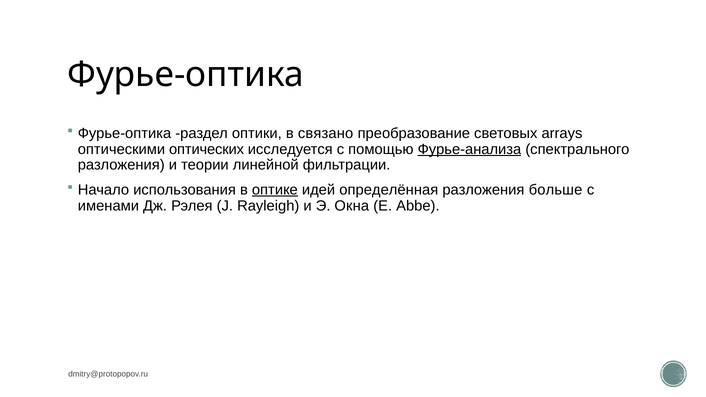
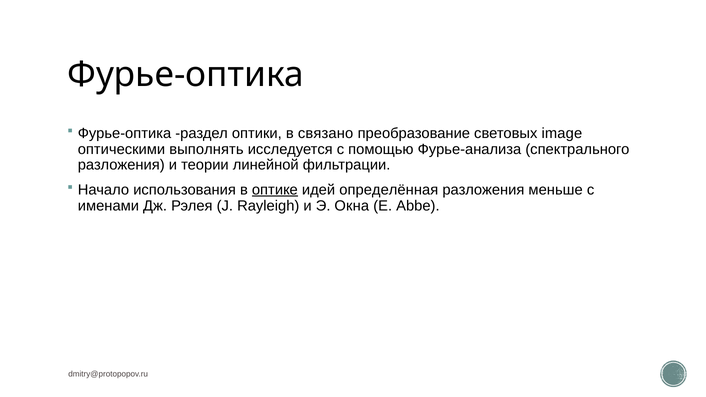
arrays: arrays -> image
оптических: оптических -> выполнять
Фурье-анализа underline: present -> none
больше: больше -> меньше
